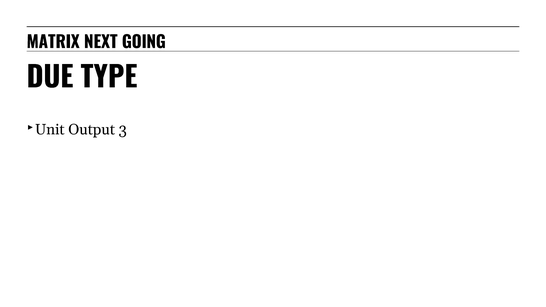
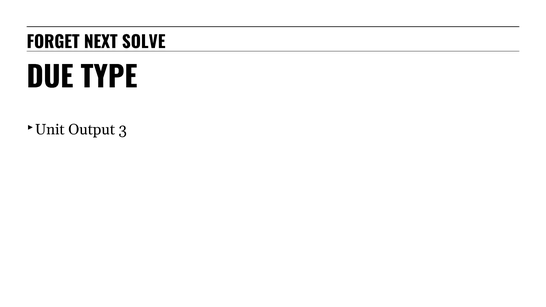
MATRIX: MATRIX -> FORGET
GOING: GOING -> SOLVE
